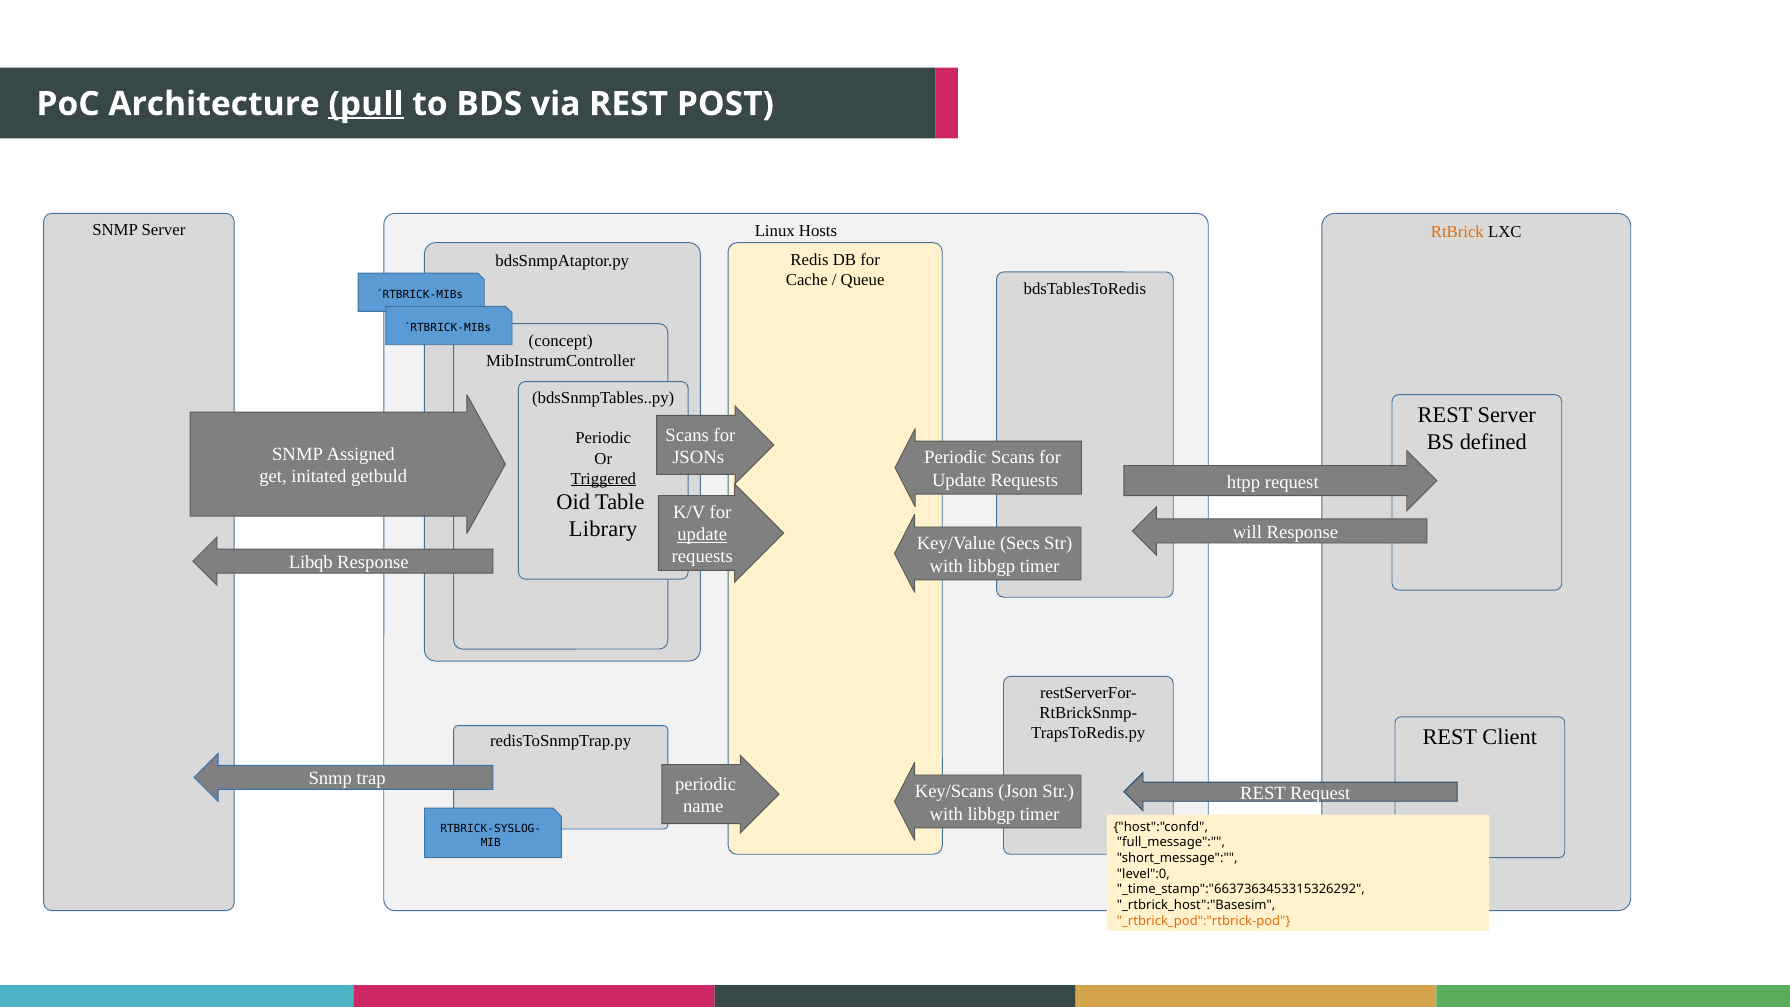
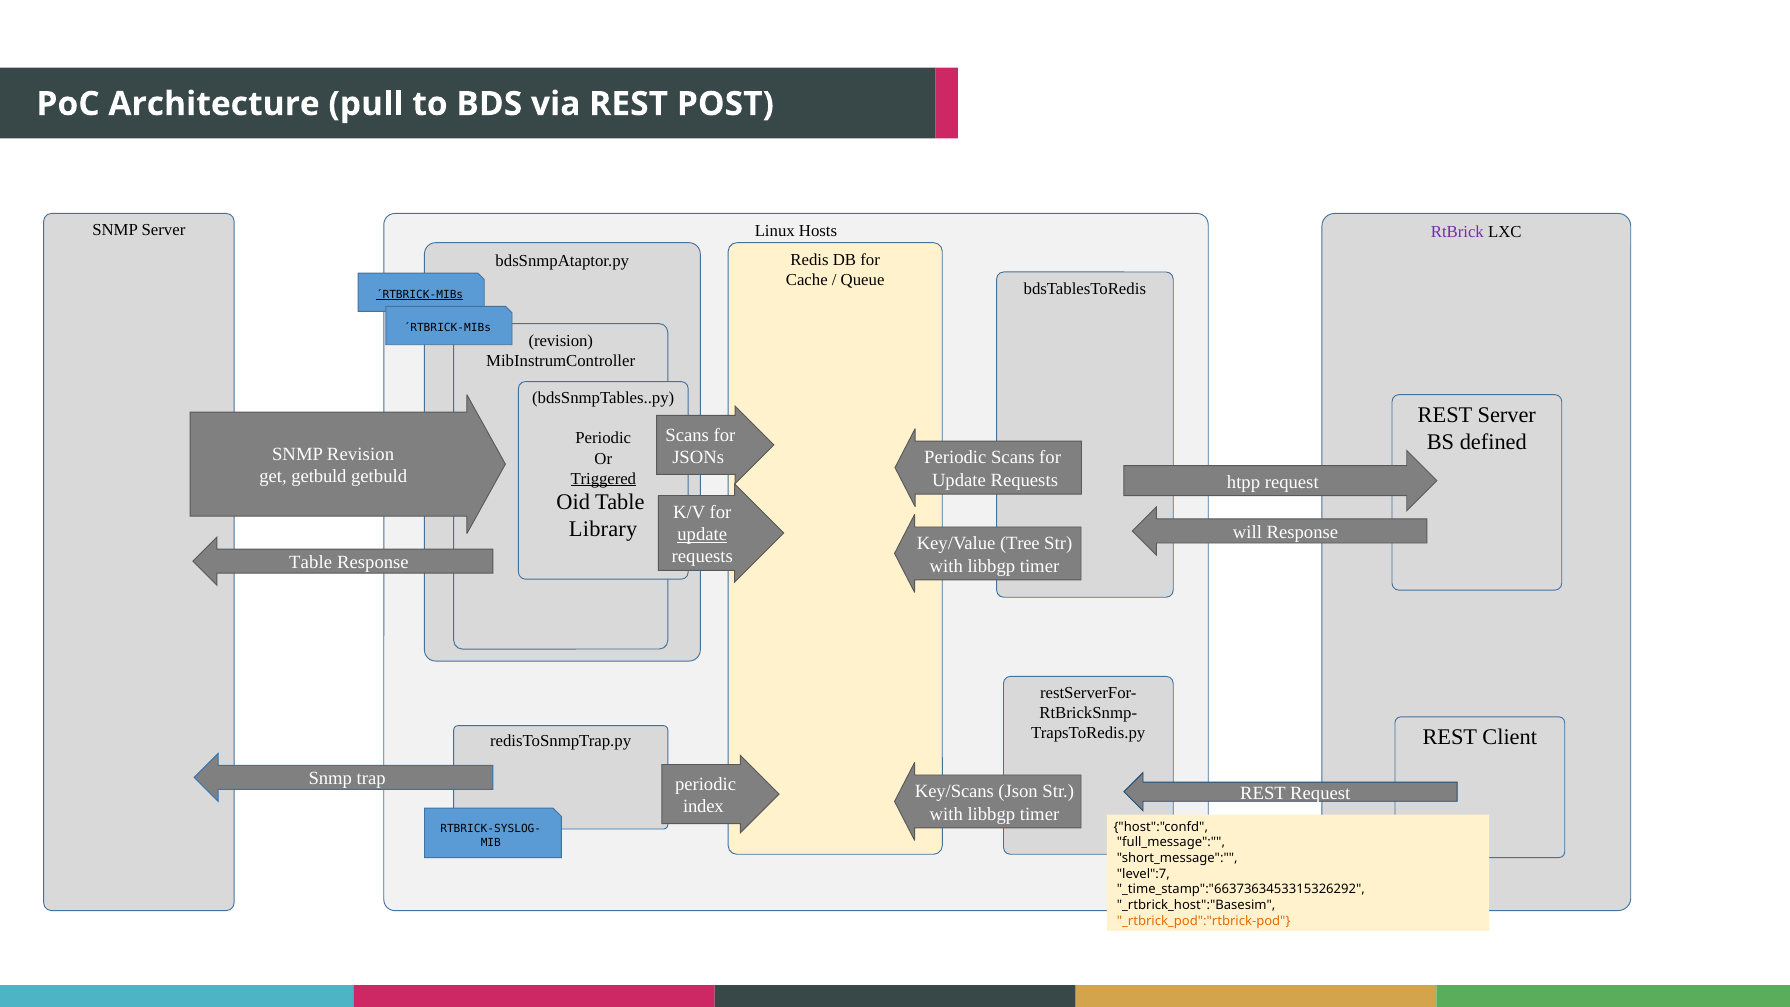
pull underline: present -> none
RtBrick colour: orange -> purple
´RTBRICK-MIBs at (420, 295) underline: none -> present
concept at (561, 341): concept -> revision
SNMP Assigned: Assigned -> Revision
get initated: initated -> getbuld
Secs: Secs -> Tree
Libqb at (311, 562): Libqb -> Table
name: name -> index
level":0: level":0 -> level":7
